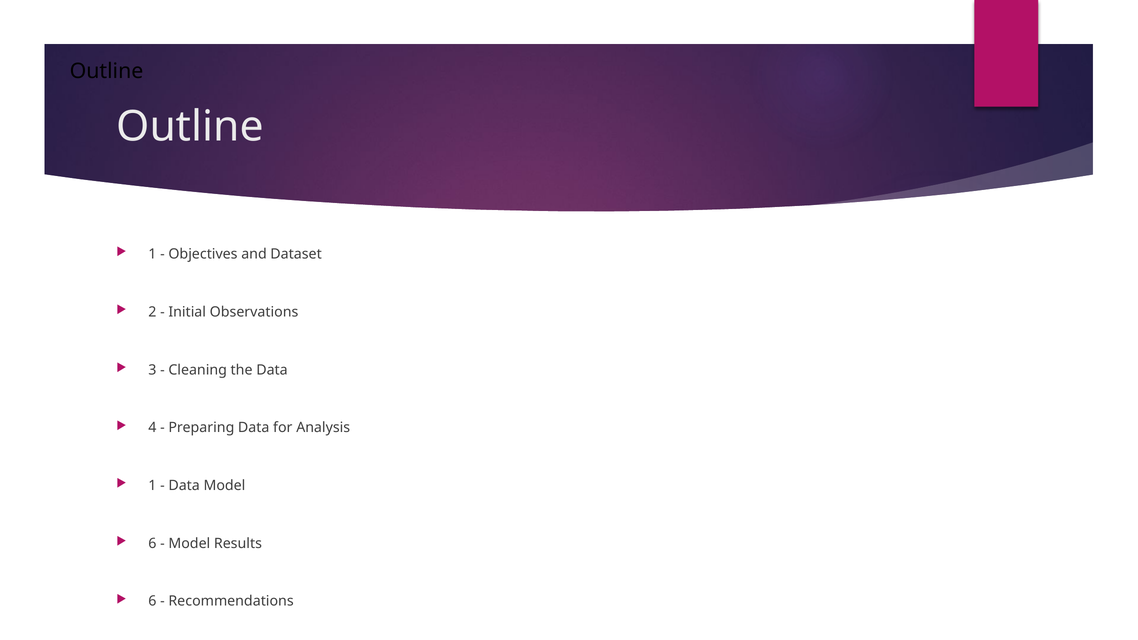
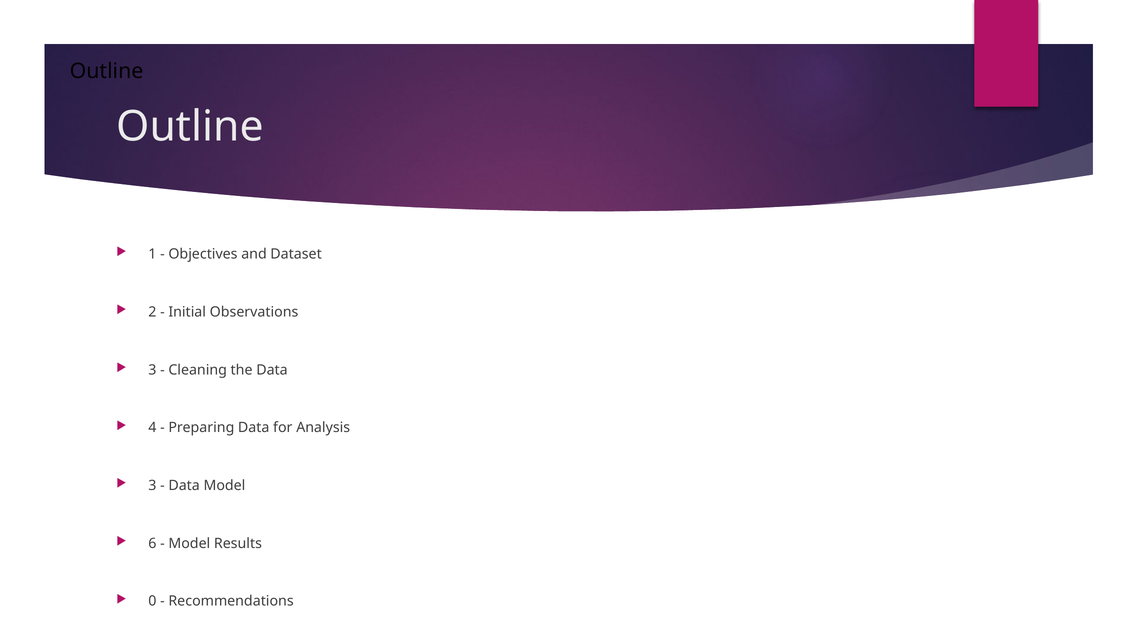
1 at (152, 486): 1 -> 3
6 at (152, 601): 6 -> 0
